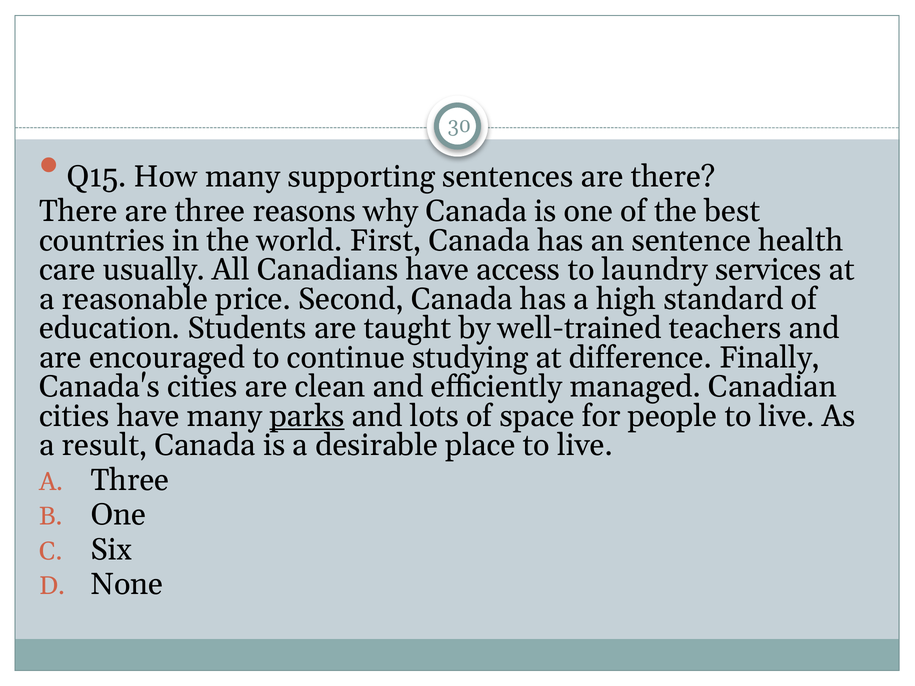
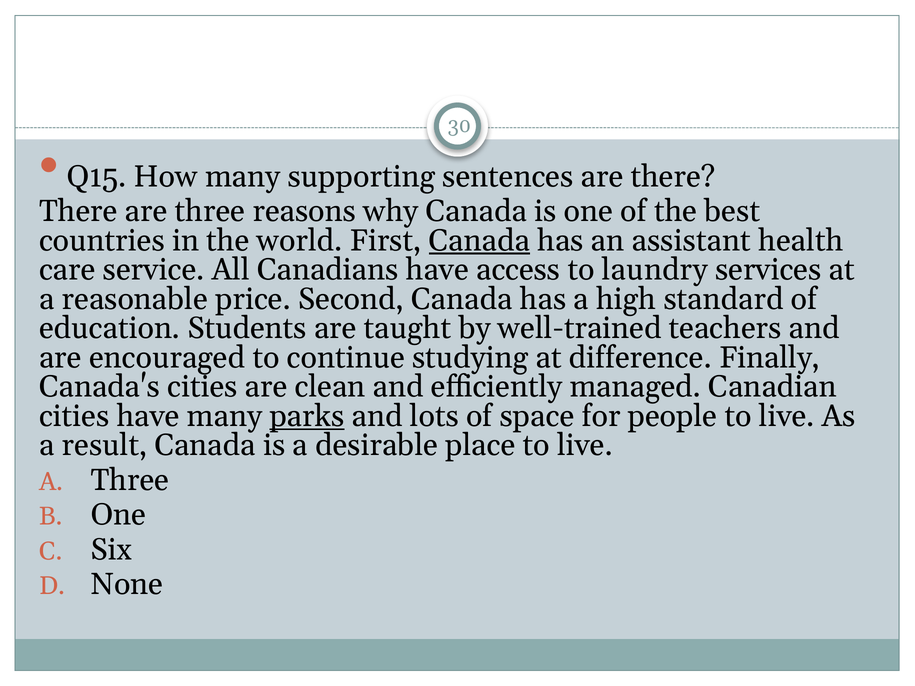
Canada at (479, 241) underline: none -> present
sentence: sentence -> assistant
usually: usually -> service
